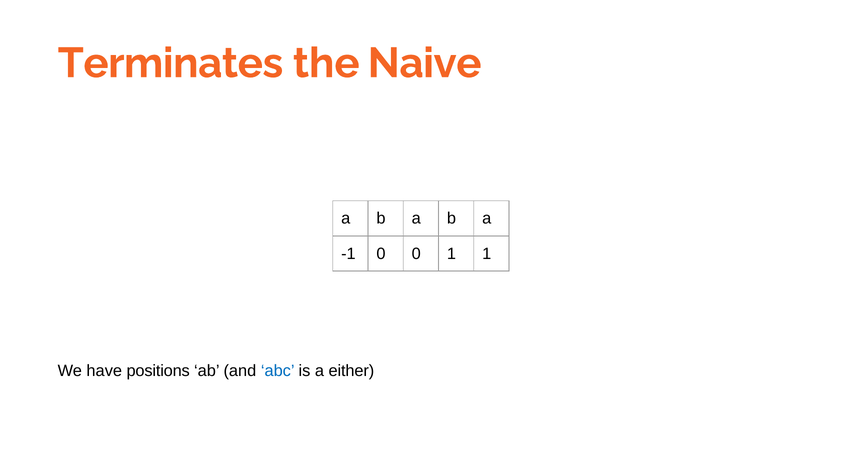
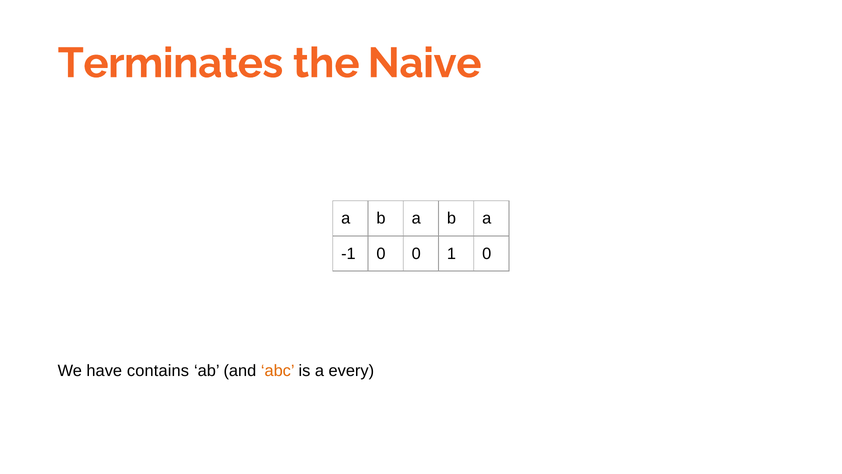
1 1: 1 -> 0
positions: positions -> contains
abc colour: blue -> orange
either: either -> every
